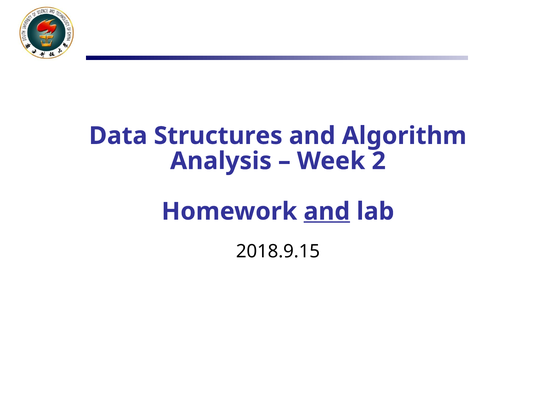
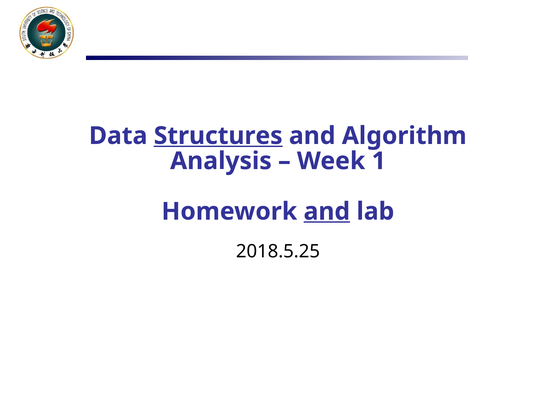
Structures underline: none -> present
2: 2 -> 1
2018.9.15: 2018.9.15 -> 2018.5.25
